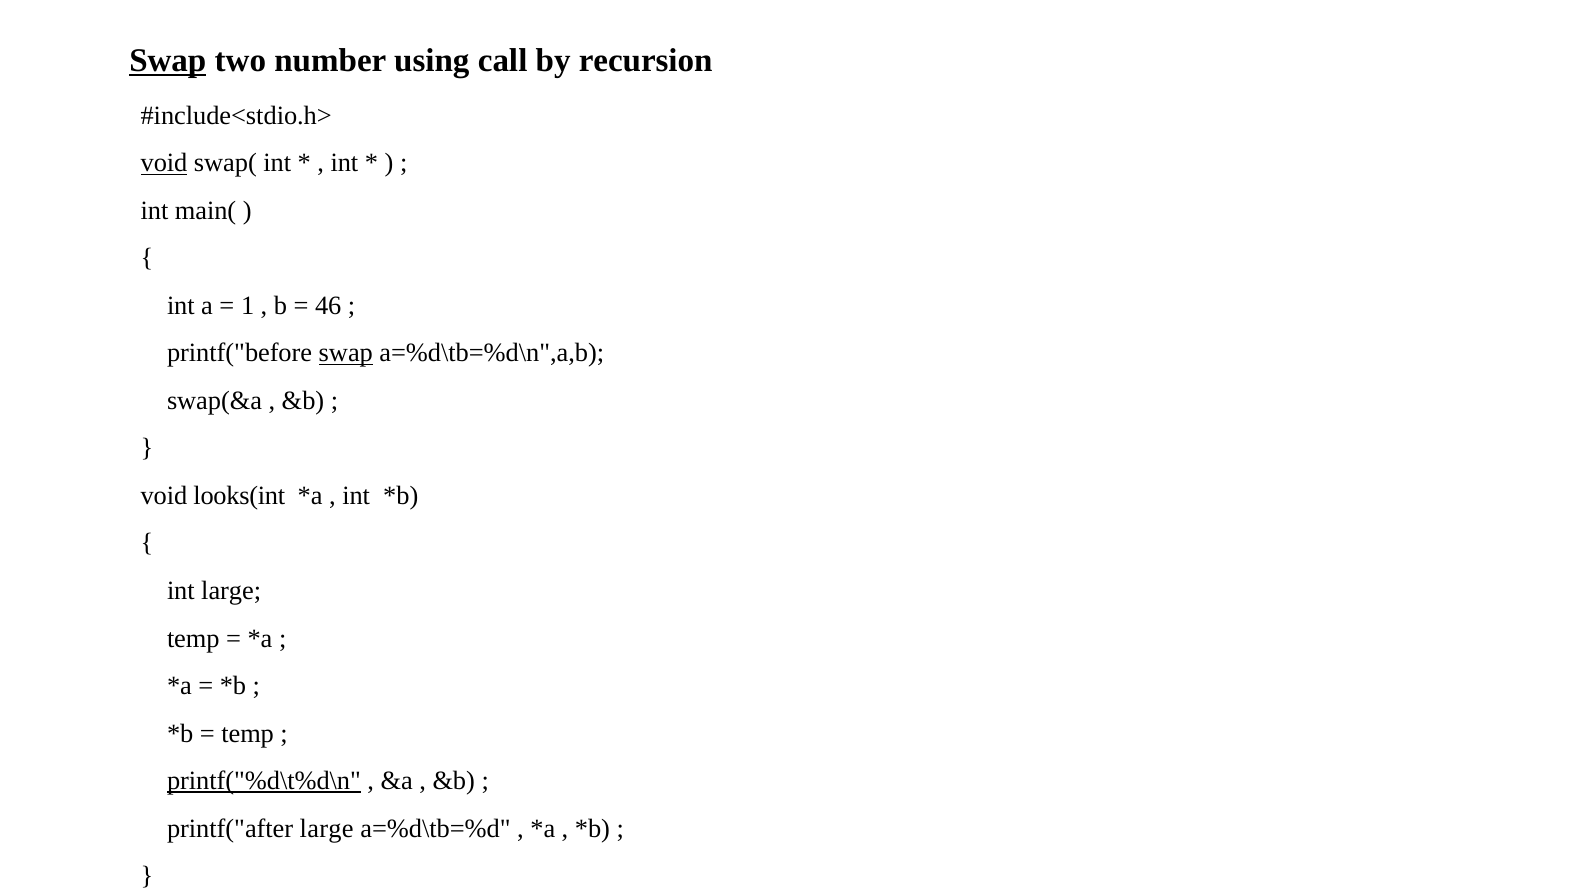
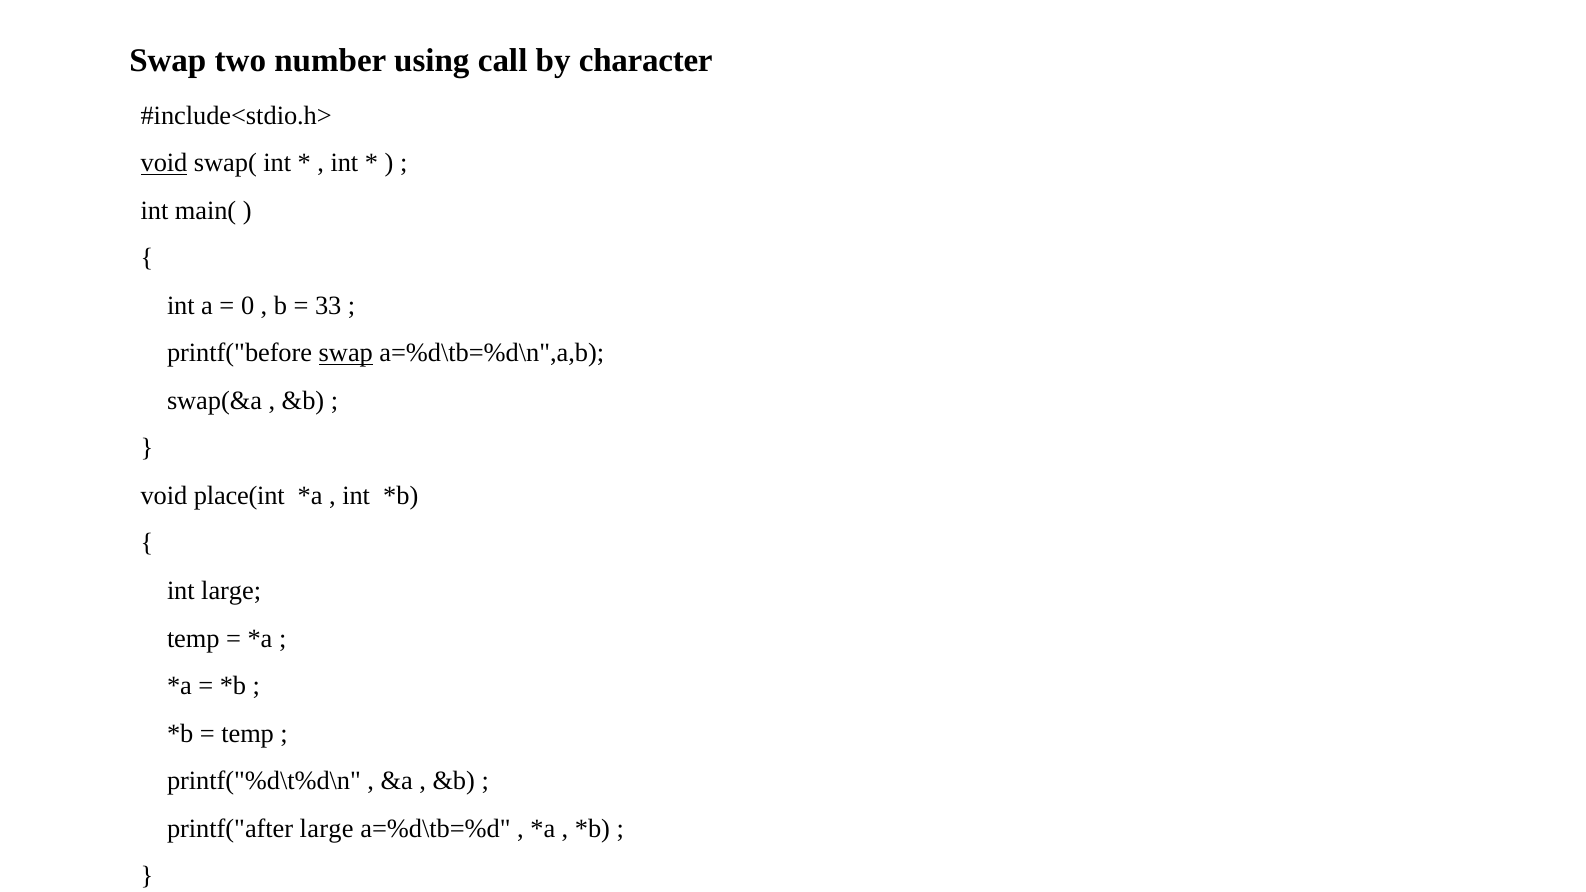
Swap at (168, 60) underline: present -> none
recursion: recursion -> character
1: 1 -> 0
46: 46 -> 33
looks(int: looks(int -> place(int
printf("%d\t%d\n underline: present -> none
